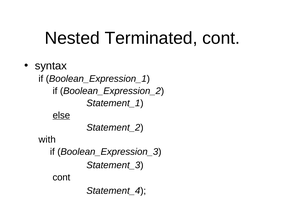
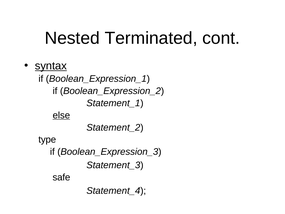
syntax underline: none -> present
with: with -> type
cont at (61, 177): cont -> safe
